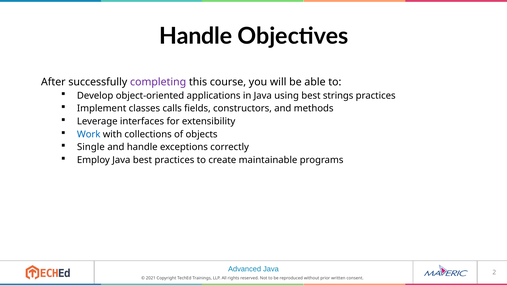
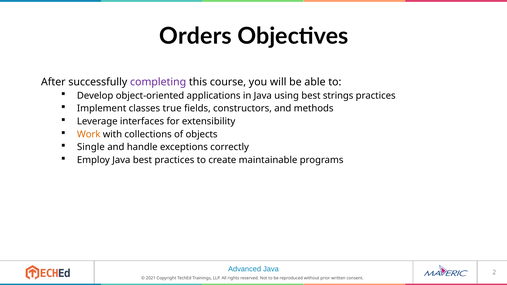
Handle at (196, 36): Handle -> Orders
calls: calls -> true
Work colour: blue -> orange
